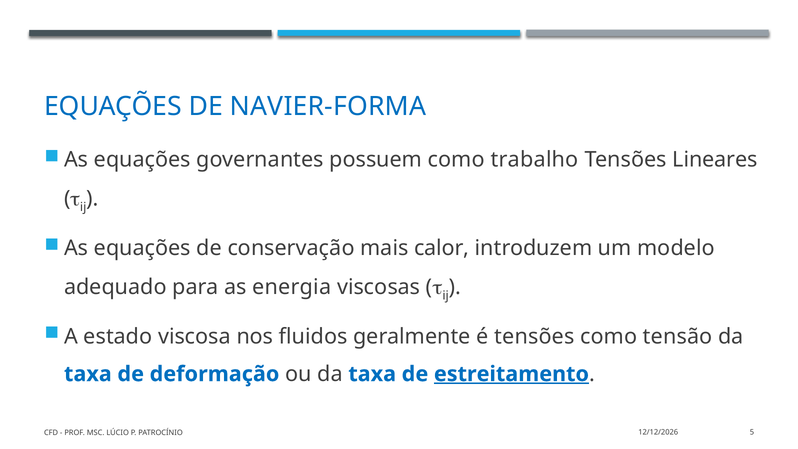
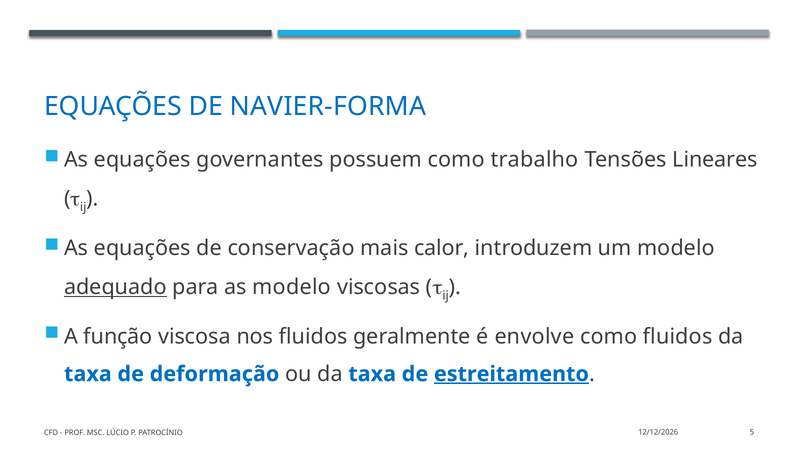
adequado underline: none -> present
as energia: energia -> modelo
estado: estado -> função
é tensões: tensões -> envolve
como tensão: tensão -> fluidos
